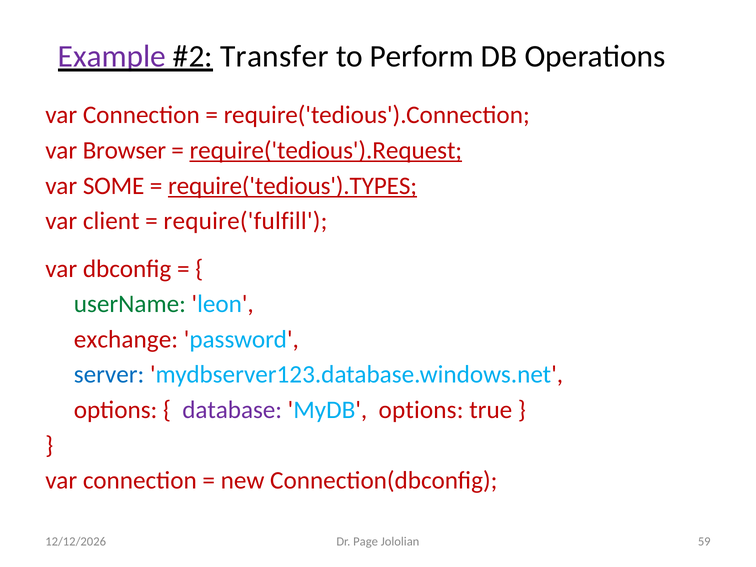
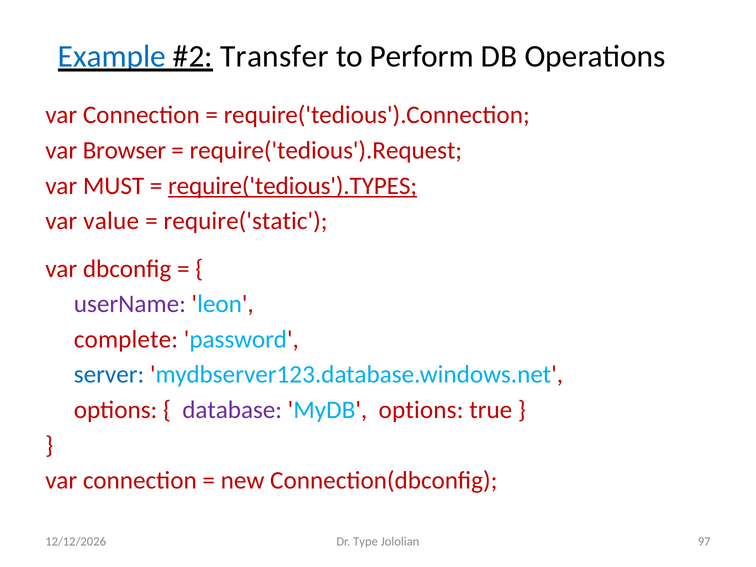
Example colour: purple -> blue
require('tedious').Request underline: present -> none
SOME: SOME -> MUST
client: client -> value
require('fulfill: require('fulfill -> require('static
userName colour: green -> purple
exchange: exchange -> complete
Page: Page -> Type
59: 59 -> 97
